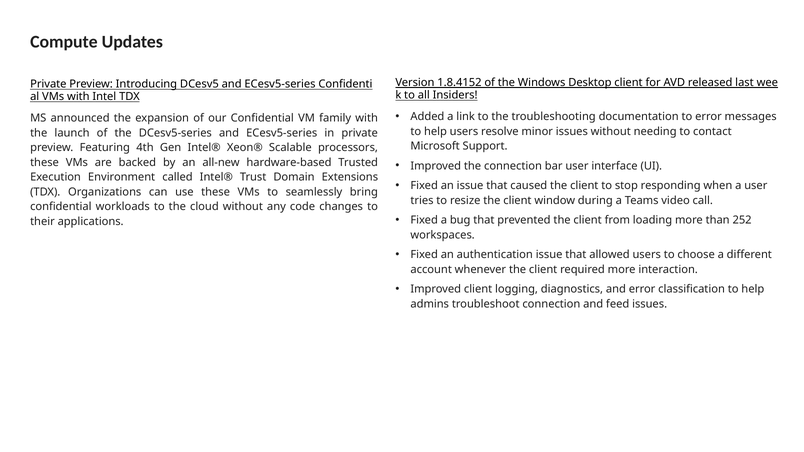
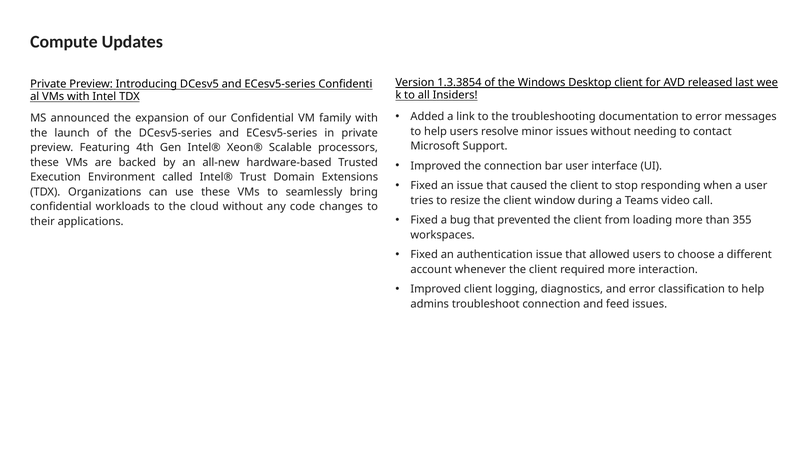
1.8.4152: 1.8.4152 -> 1.3.3854
252: 252 -> 355
